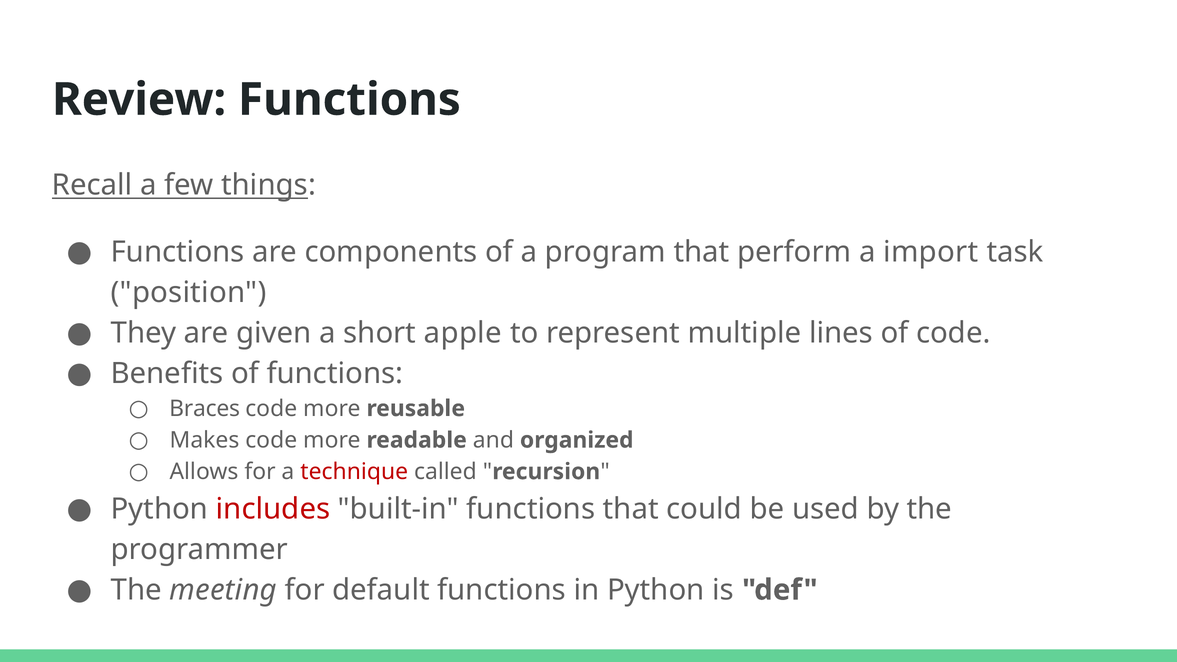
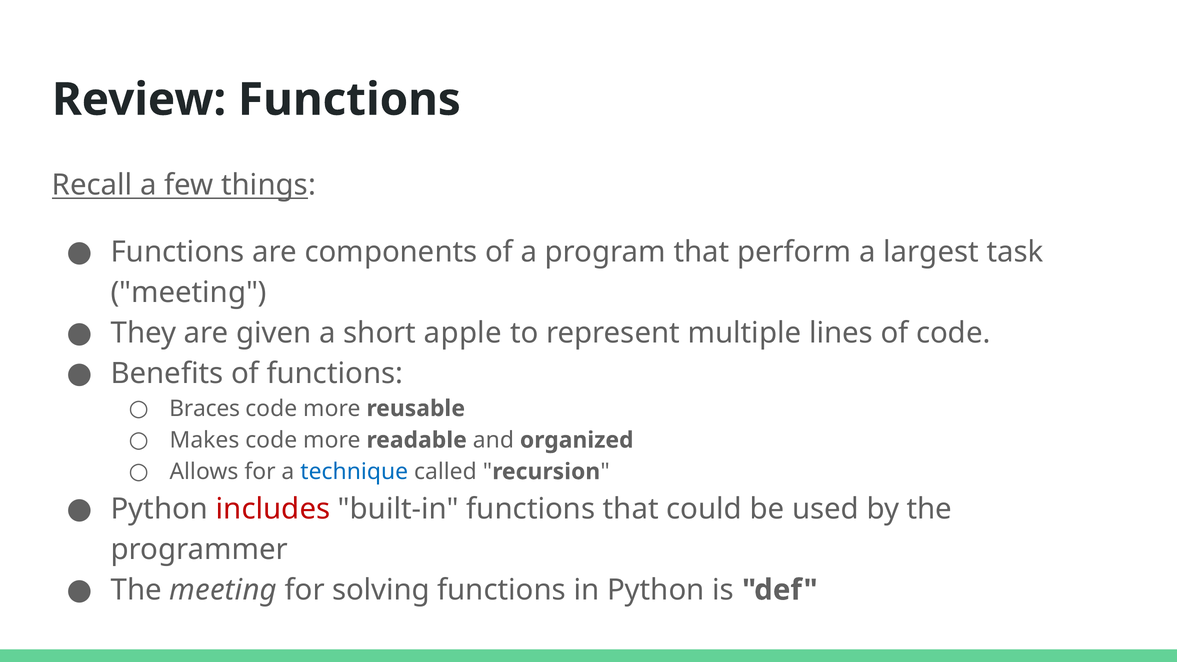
import: import -> largest
position at (189, 292): position -> meeting
technique colour: red -> blue
default: default -> solving
